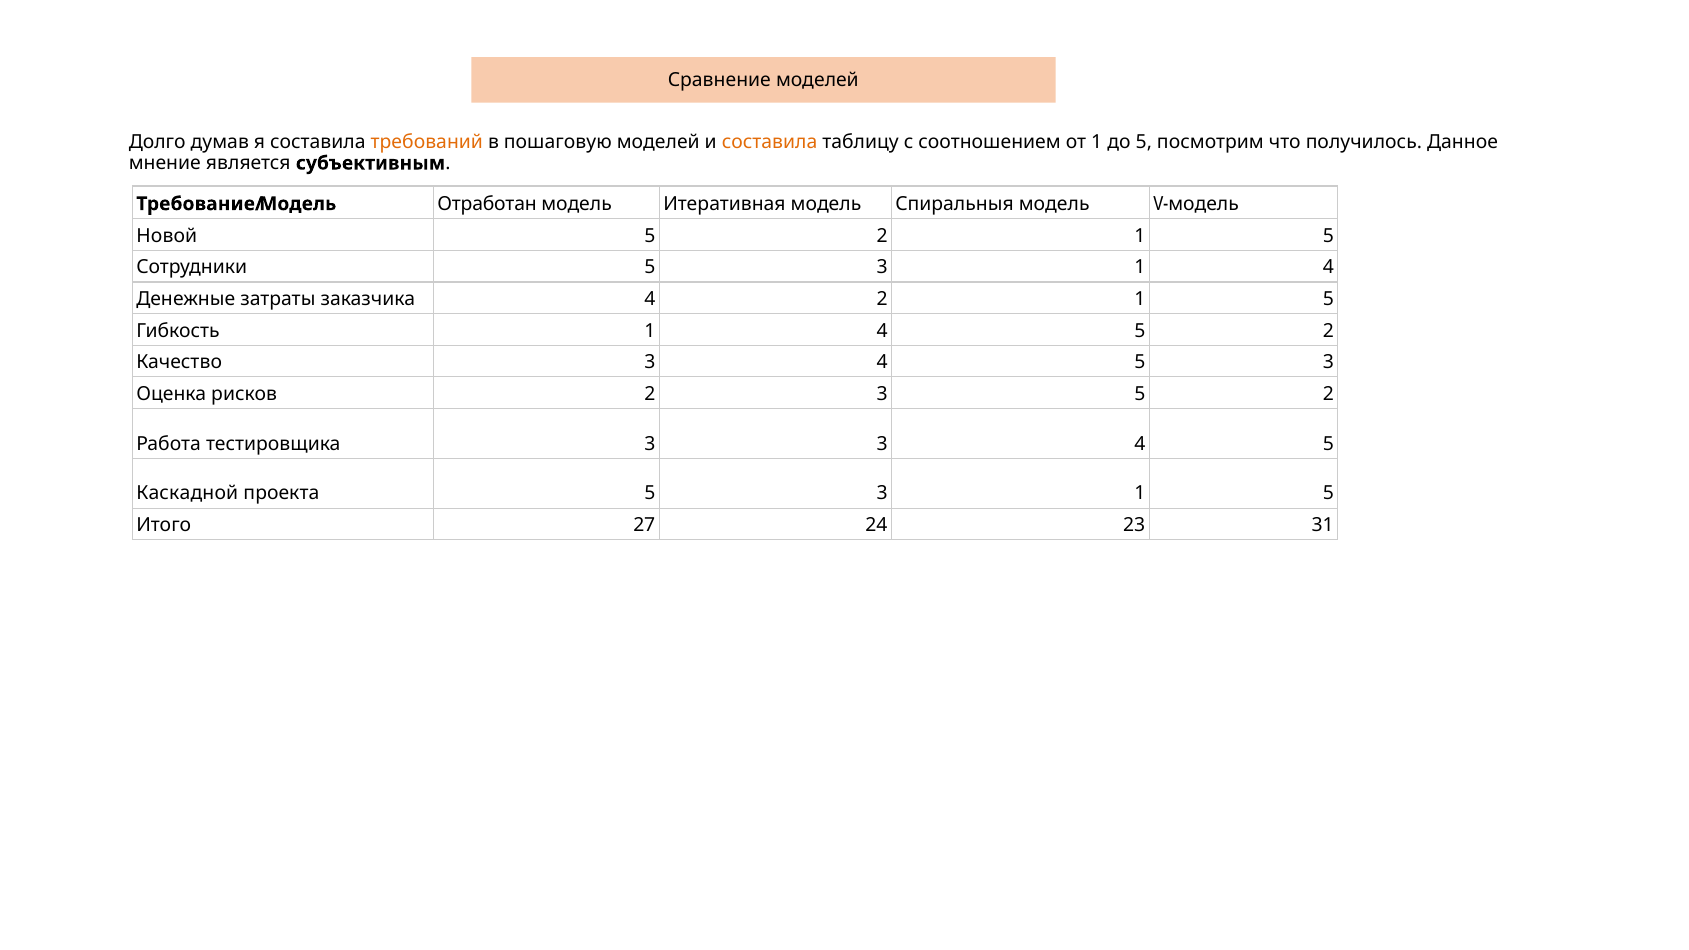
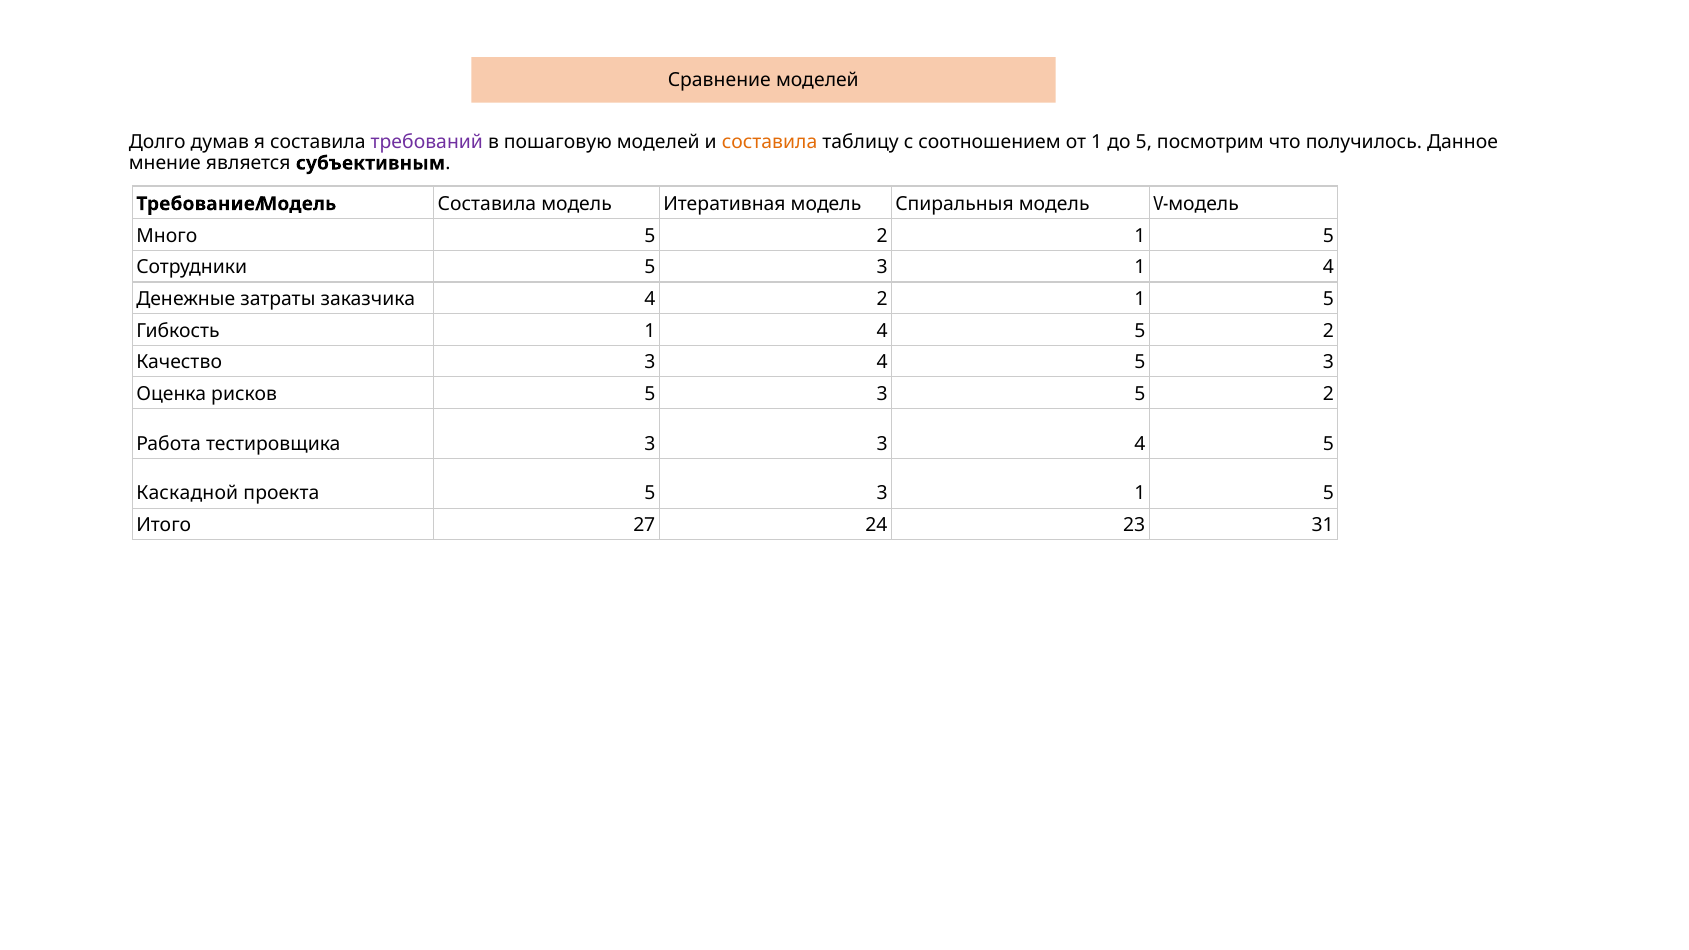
требований colour: orange -> purple
Требование/Модель Отработан: Отработан -> Составила
Новой: Новой -> Много
рисков 2: 2 -> 5
